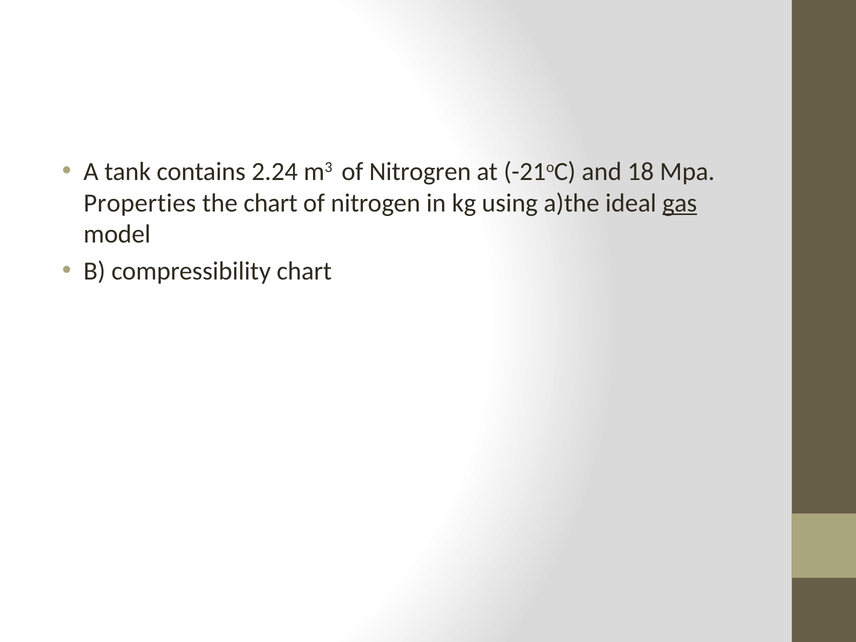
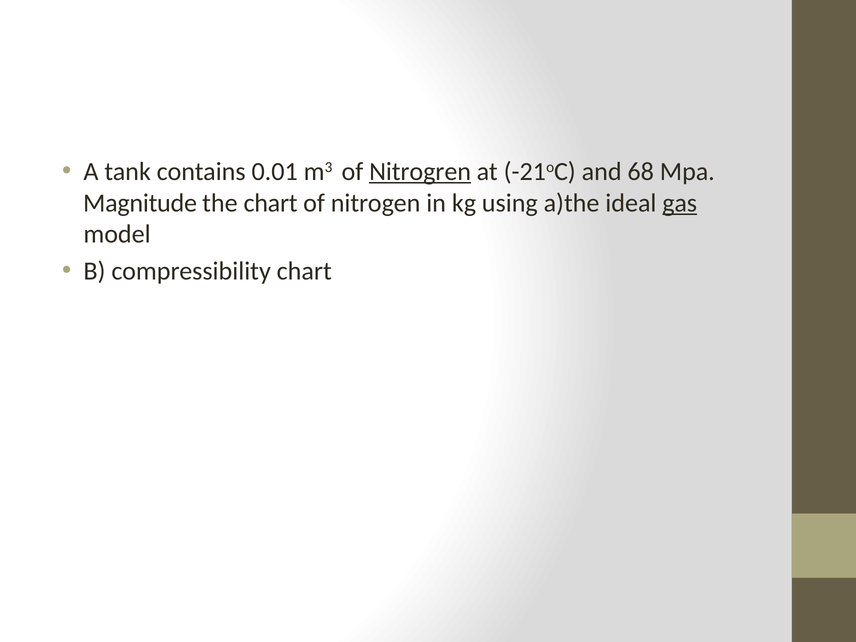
2.24: 2.24 -> 0.01
Nitrogren underline: none -> present
18: 18 -> 68
Properties: Properties -> Magnitude
